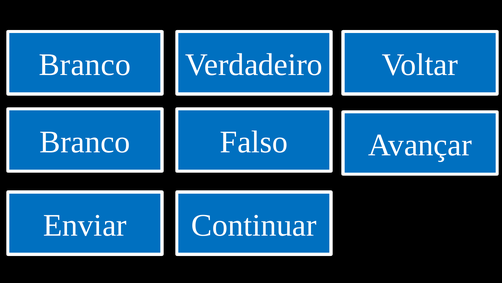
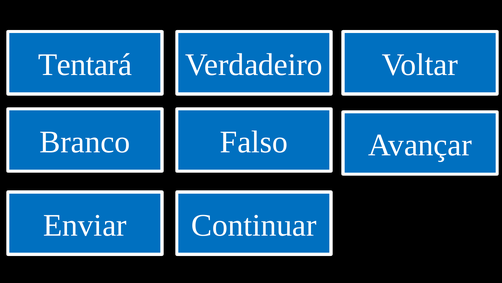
Branco at (85, 65): Branco -> Tentará
